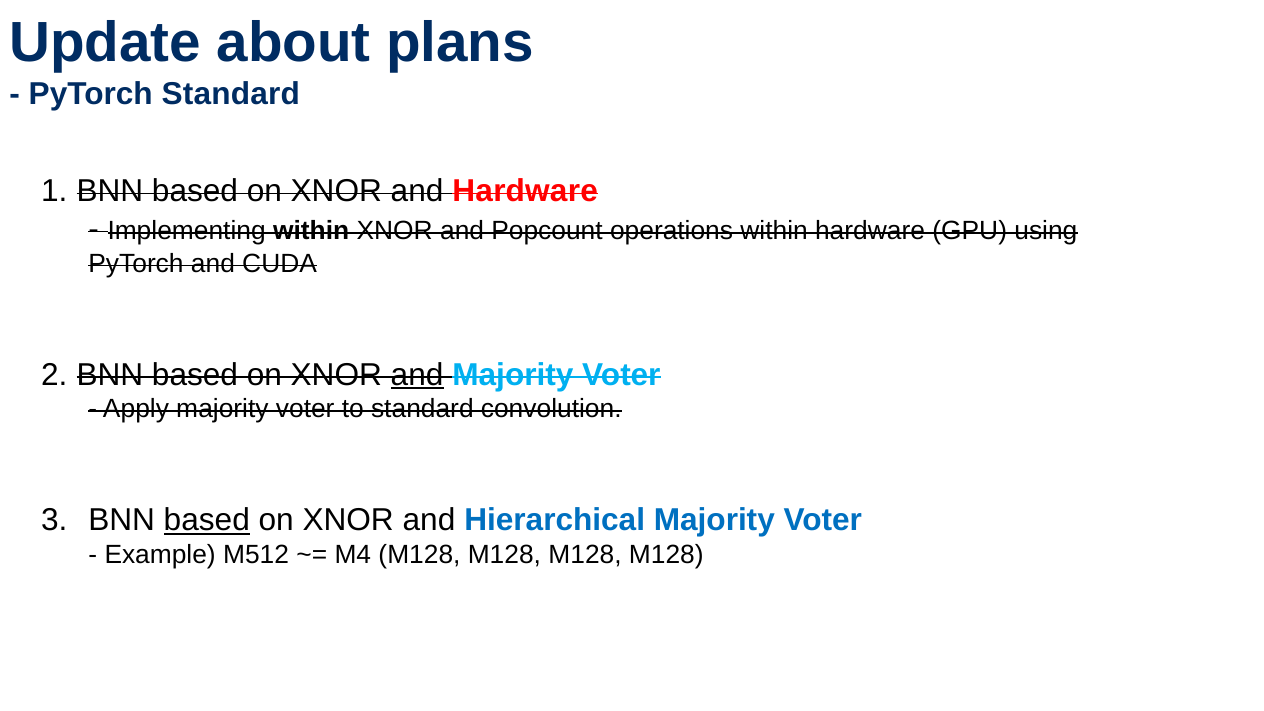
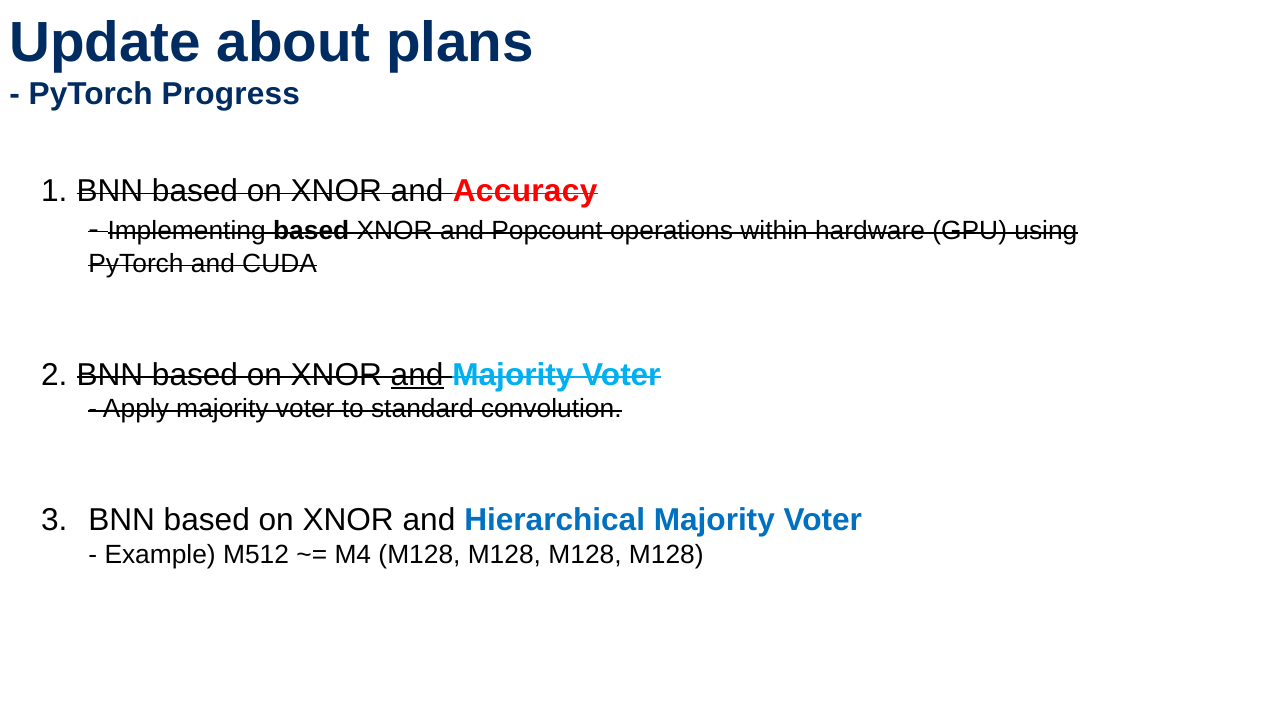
PyTorch Standard: Standard -> Progress
and Hardware: Hardware -> Accuracy
Implementing within: within -> based
based at (207, 520) underline: present -> none
